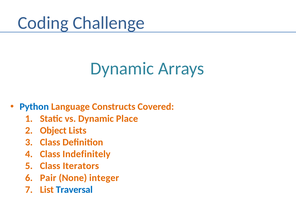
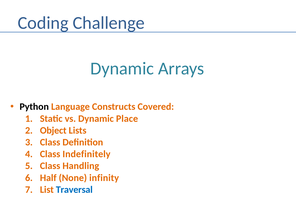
Python colour: blue -> black
Iterators: Iterators -> Handling
Pair: Pair -> Half
integer: integer -> infinity
